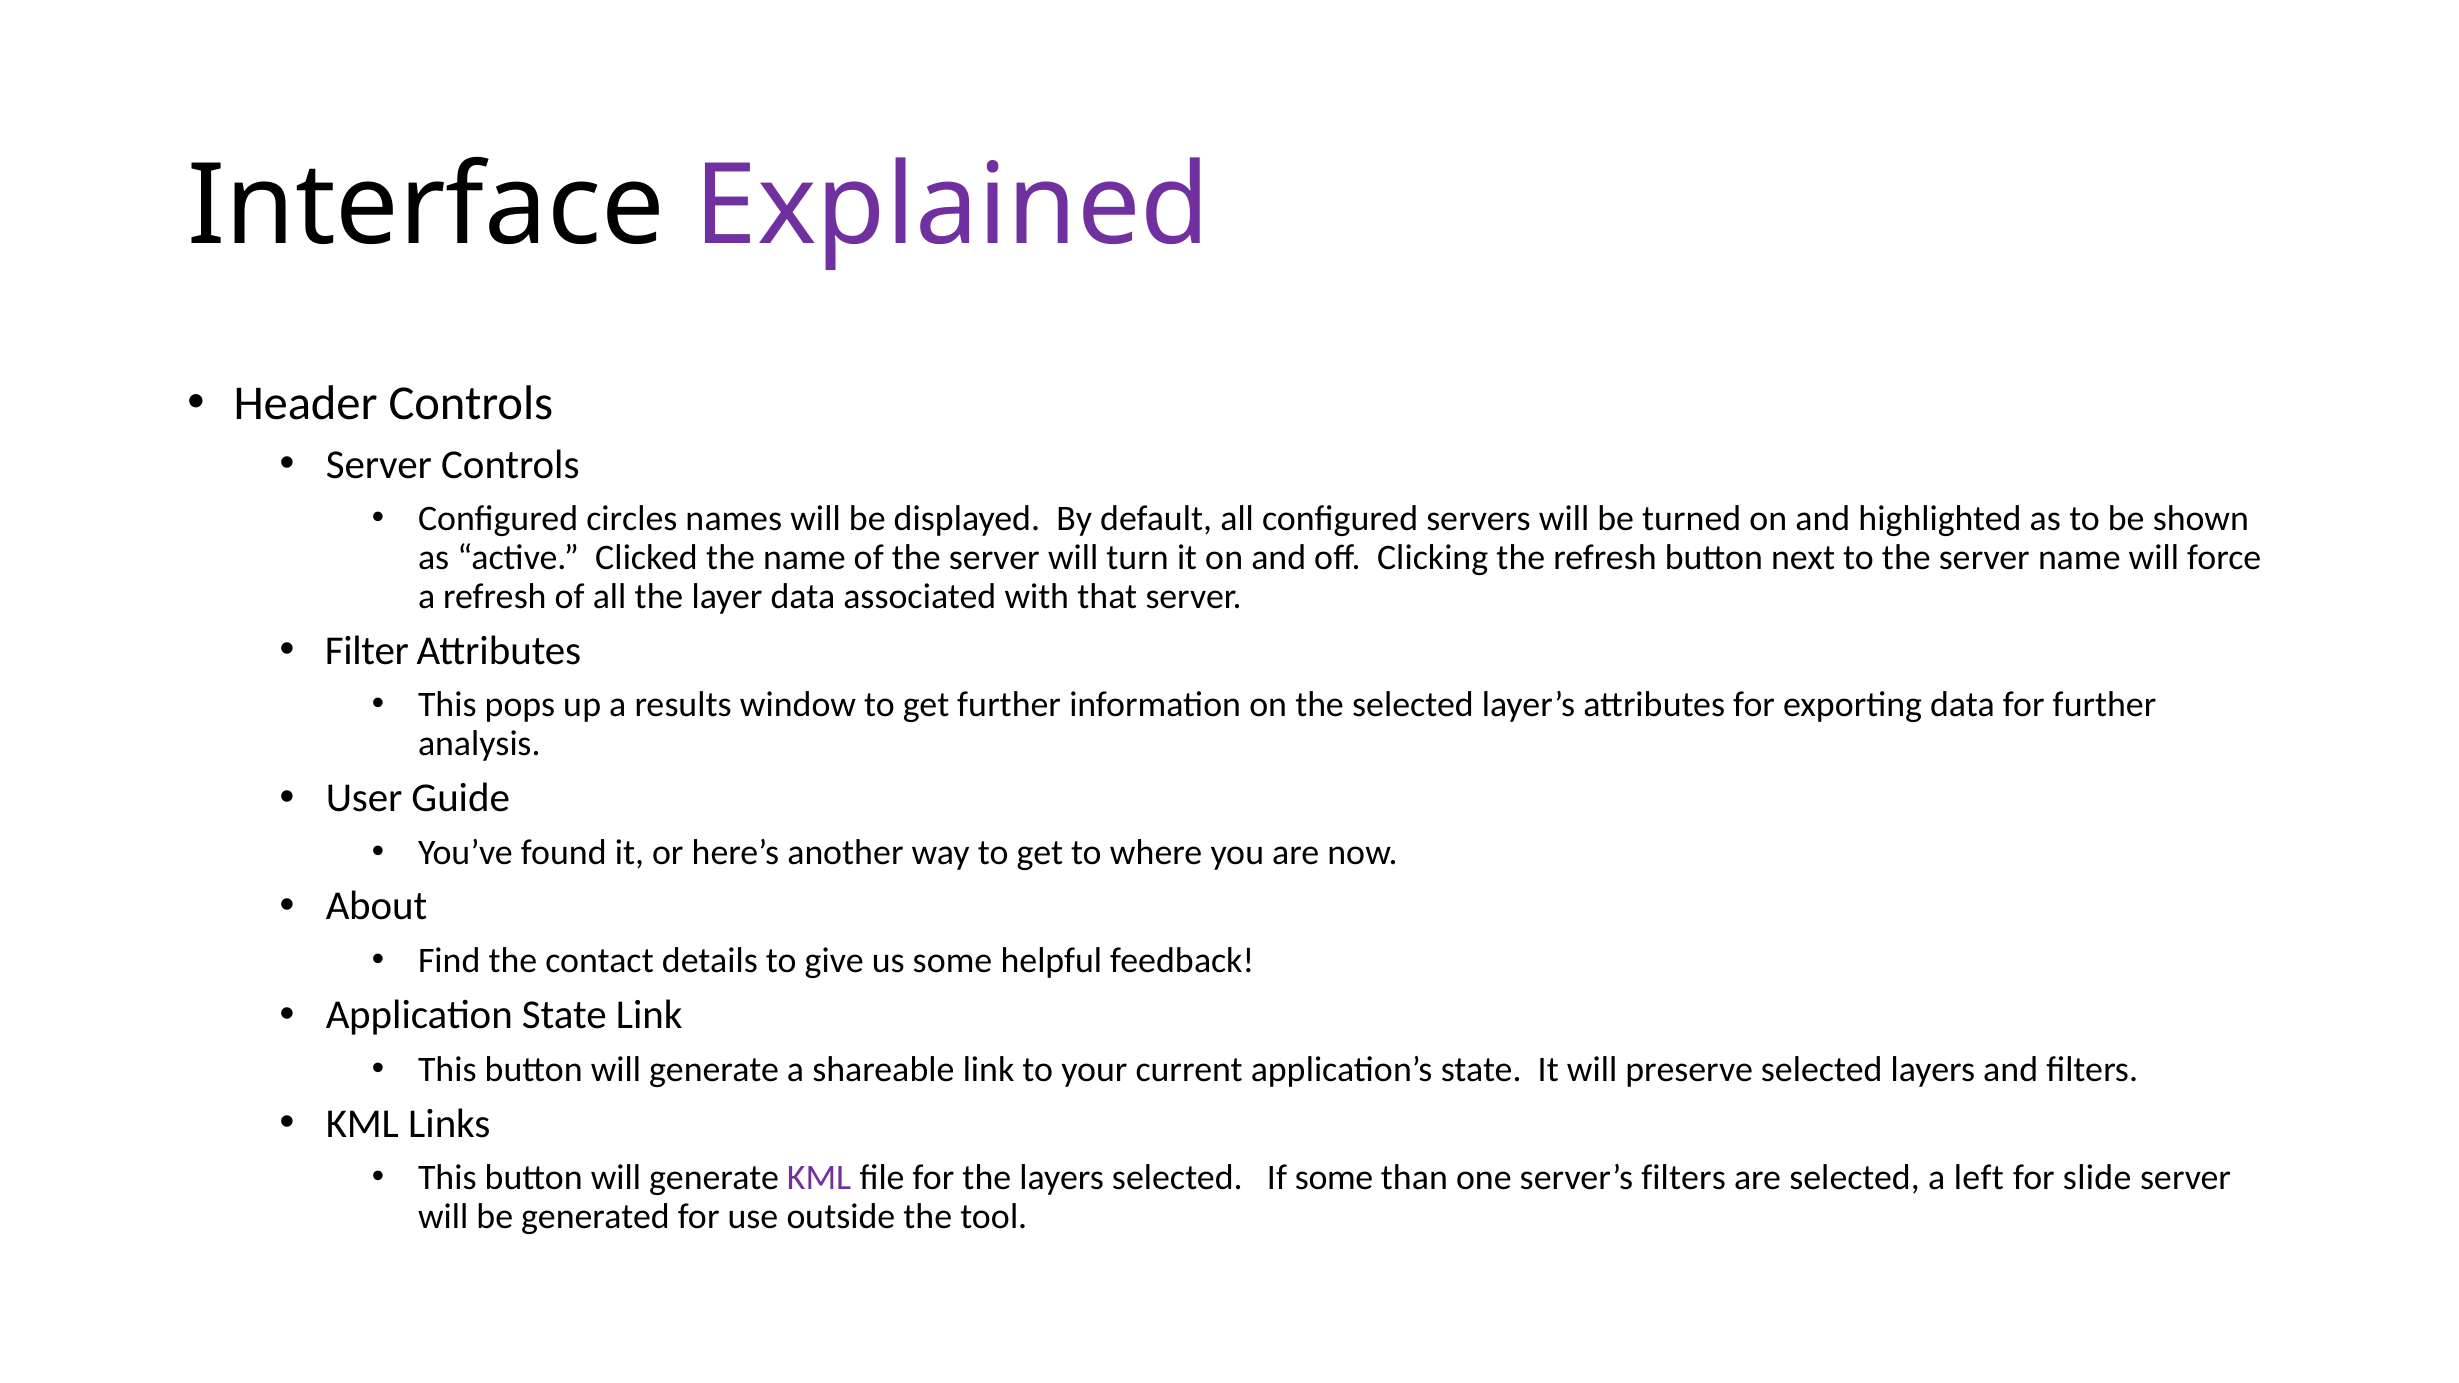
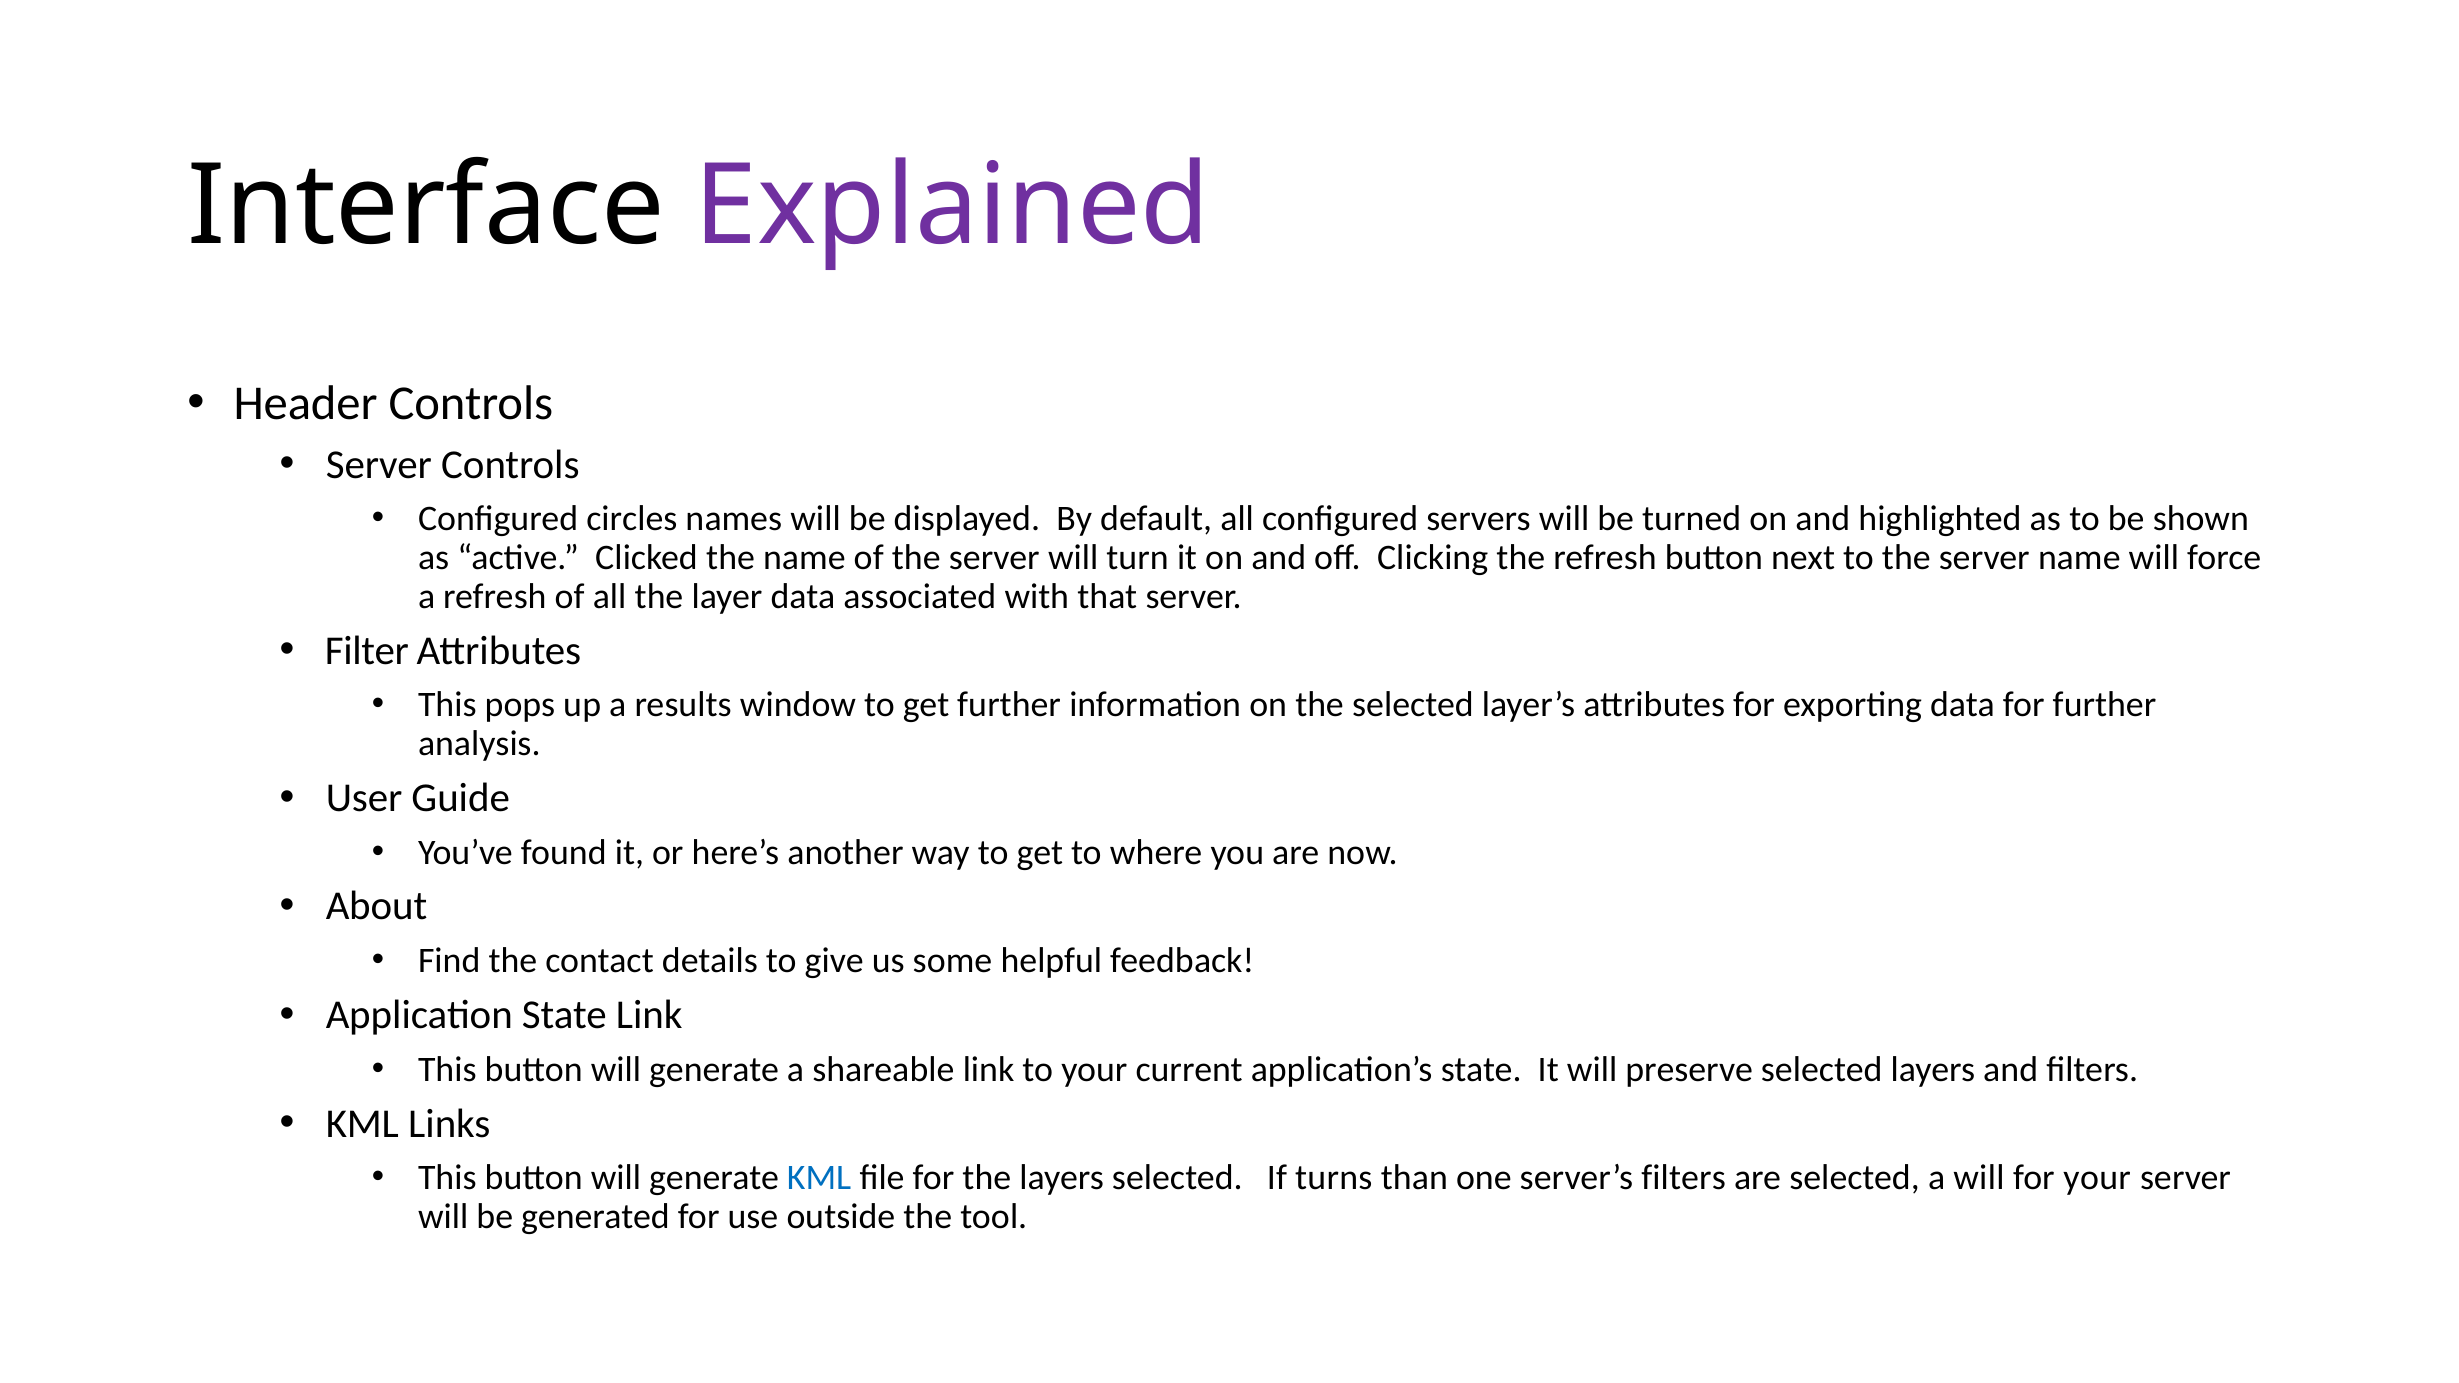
KML at (819, 1178) colour: purple -> blue
If some: some -> turns
a left: left -> will
for slide: slide -> your
